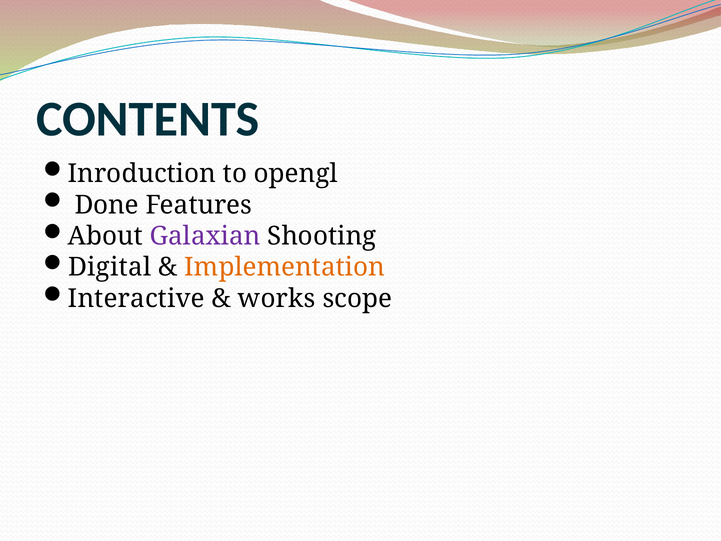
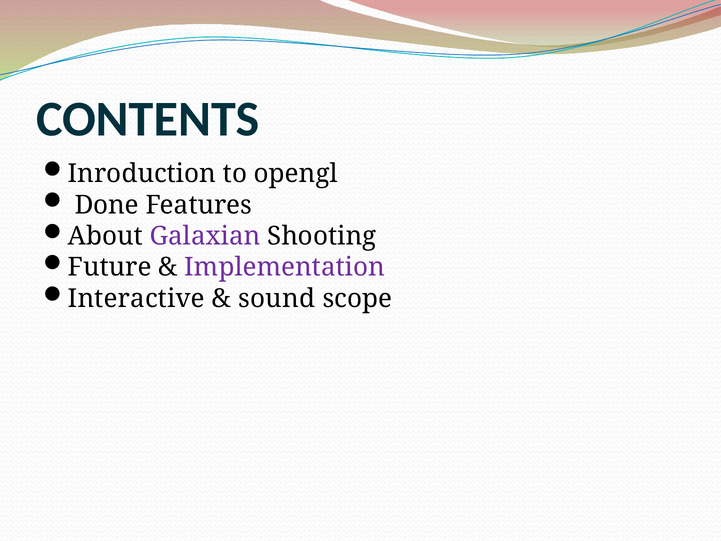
Digital: Digital -> Future
Implementation colour: orange -> purple
works: works -> sound
